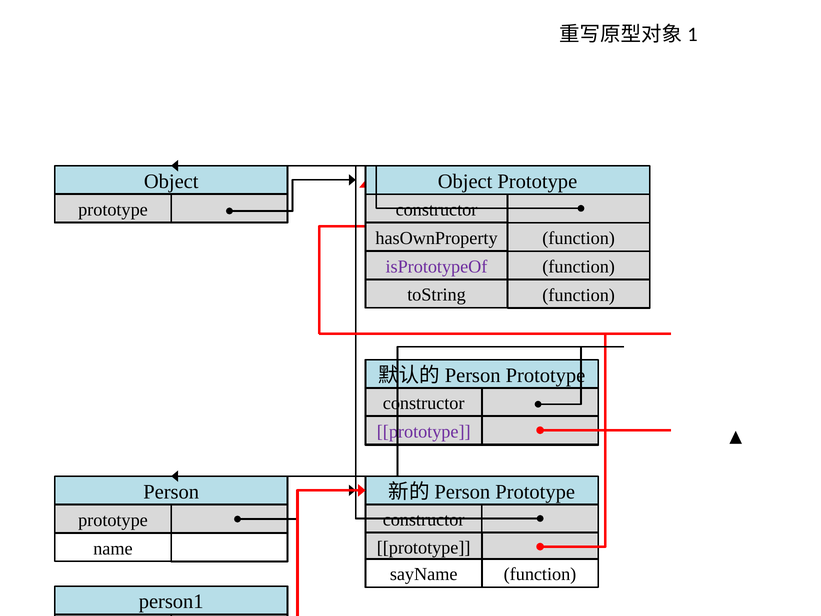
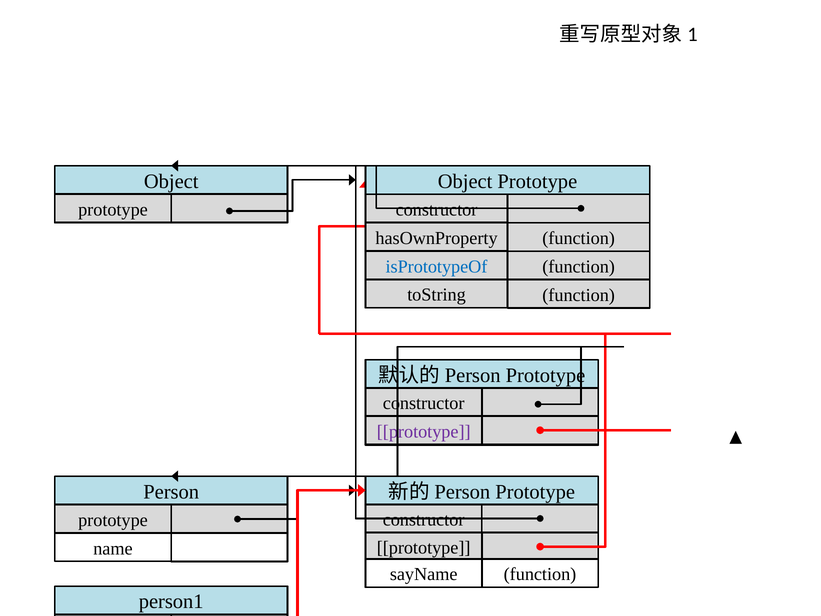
isPrototypeOf colour: purple -> blue
